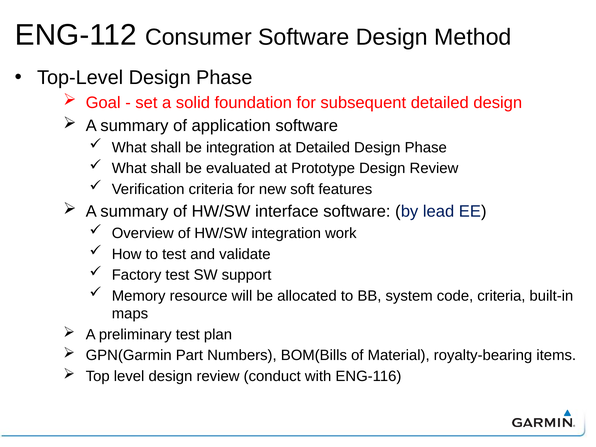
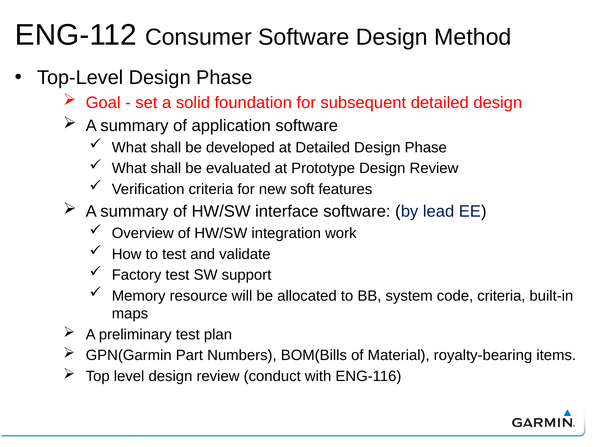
be integration: integration -> developed
